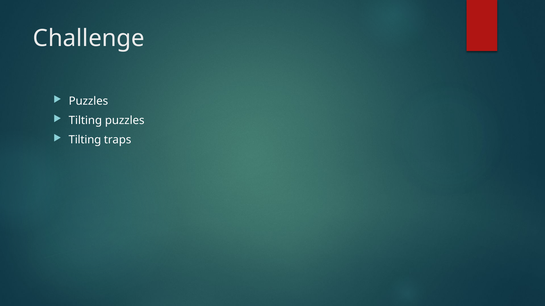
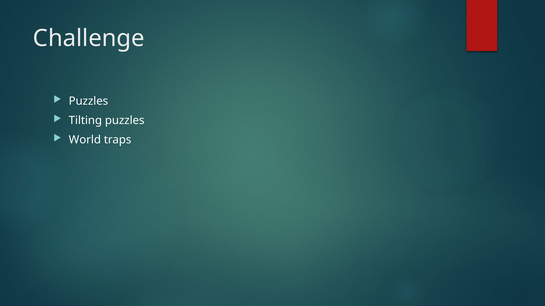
Tilting at (85, 140): Tilting -> World
